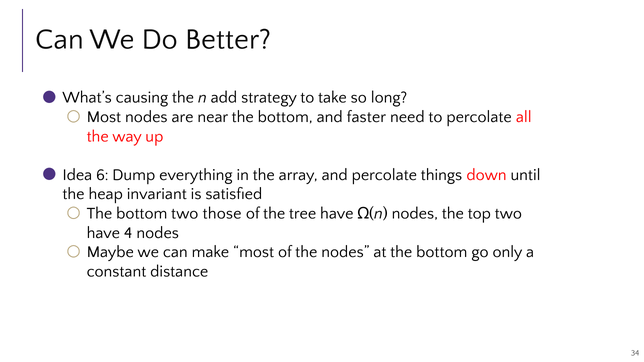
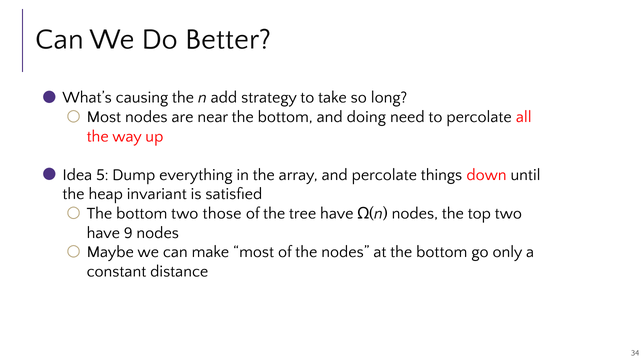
faster: faster -> doing
6: 6 -> 5
4: 4 -> 9
